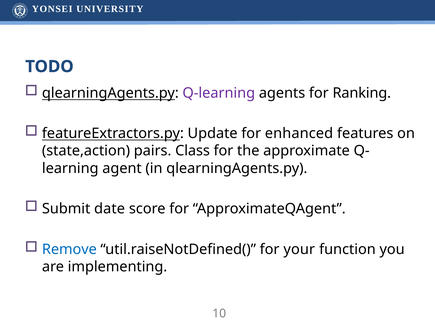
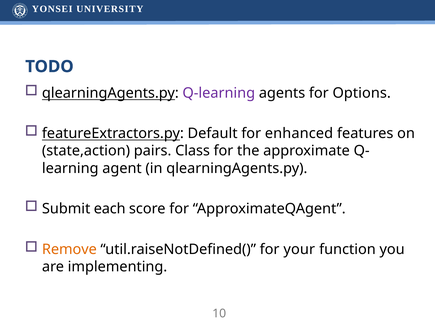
Ranking: Ranking -> Options
Update: Update -> Default
date: date -> each
Remove colour: blue -> orange
